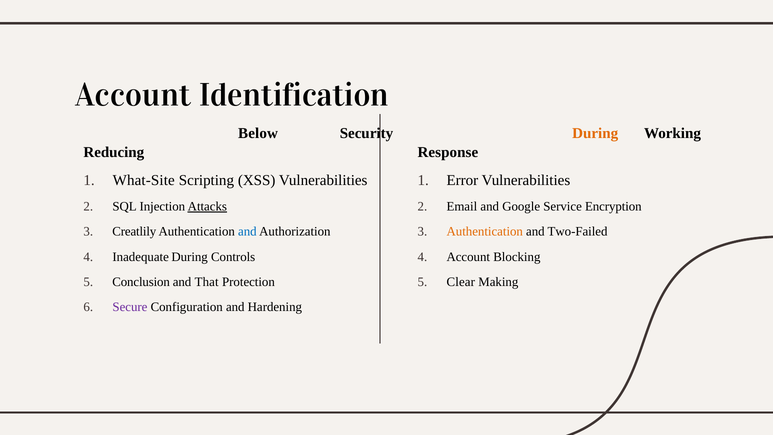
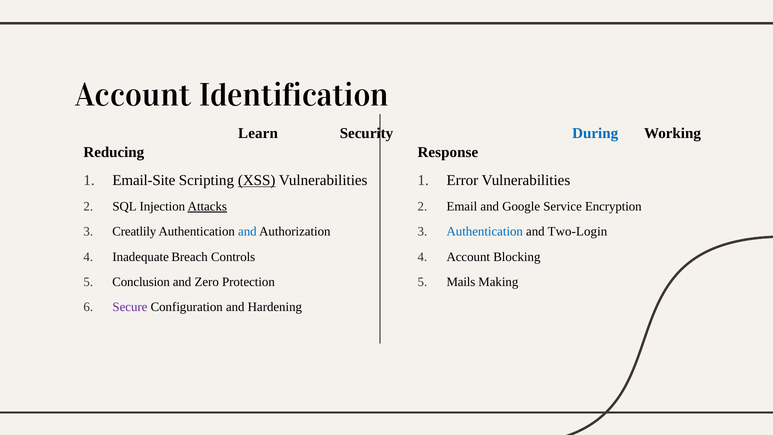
Below: Below -> Learn
During at (595, 133) colour: orange -> blue
What-Site: What-Site -> Email-Site
XSS underline: none -> present
Authentication at (485, 232) colour: orange -> blue
Two-Failed: Two-Failed -> Two-Login
Inadequate During: During -> Breach
That: That -> Zero
Clear: Clear -> Mails
